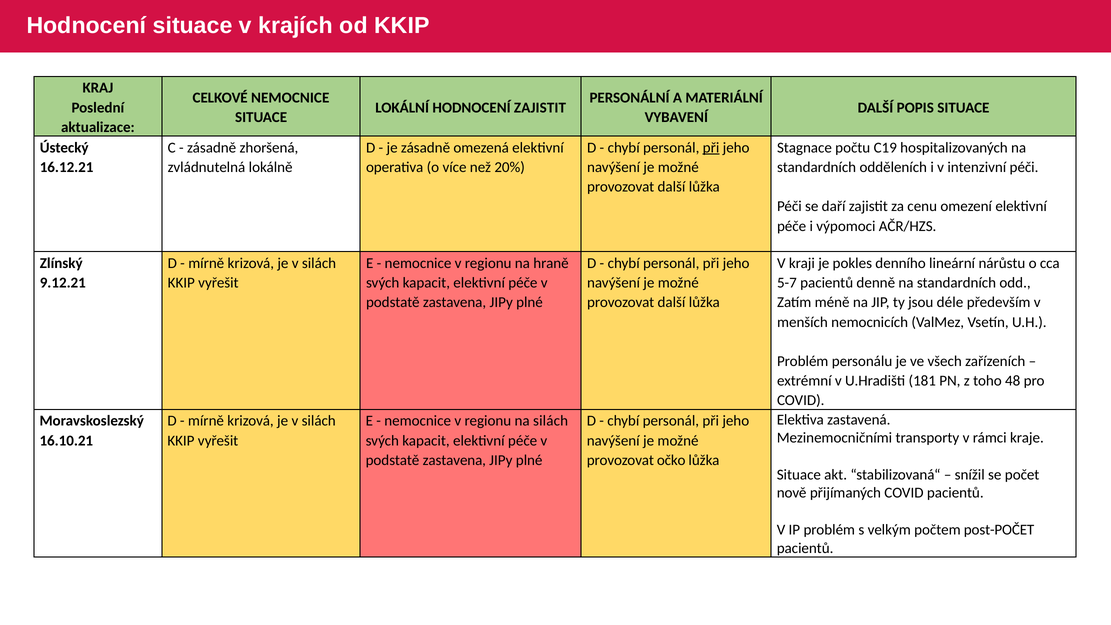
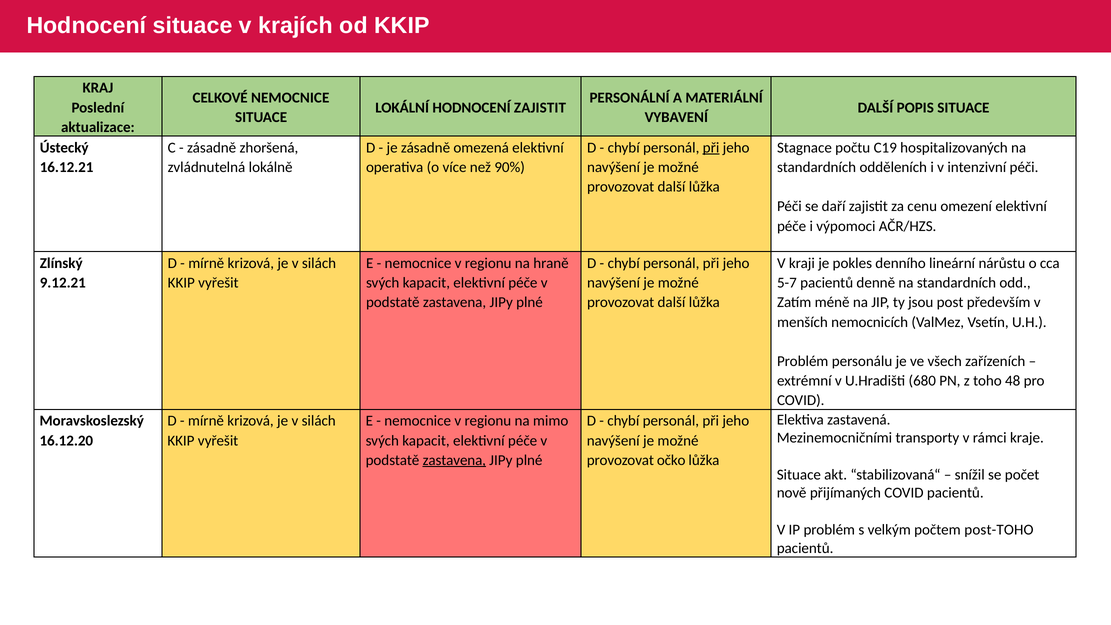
20%: 20% -> 90%
déle: déle -> post
181: 181 -> 680
na silách: silách -> mimo
16.10.21: 16.10.21 -> 16.12.20
zastavena at (454, 460) underline: none -> present
post-POČET: post-POČET -> post-TOHO
